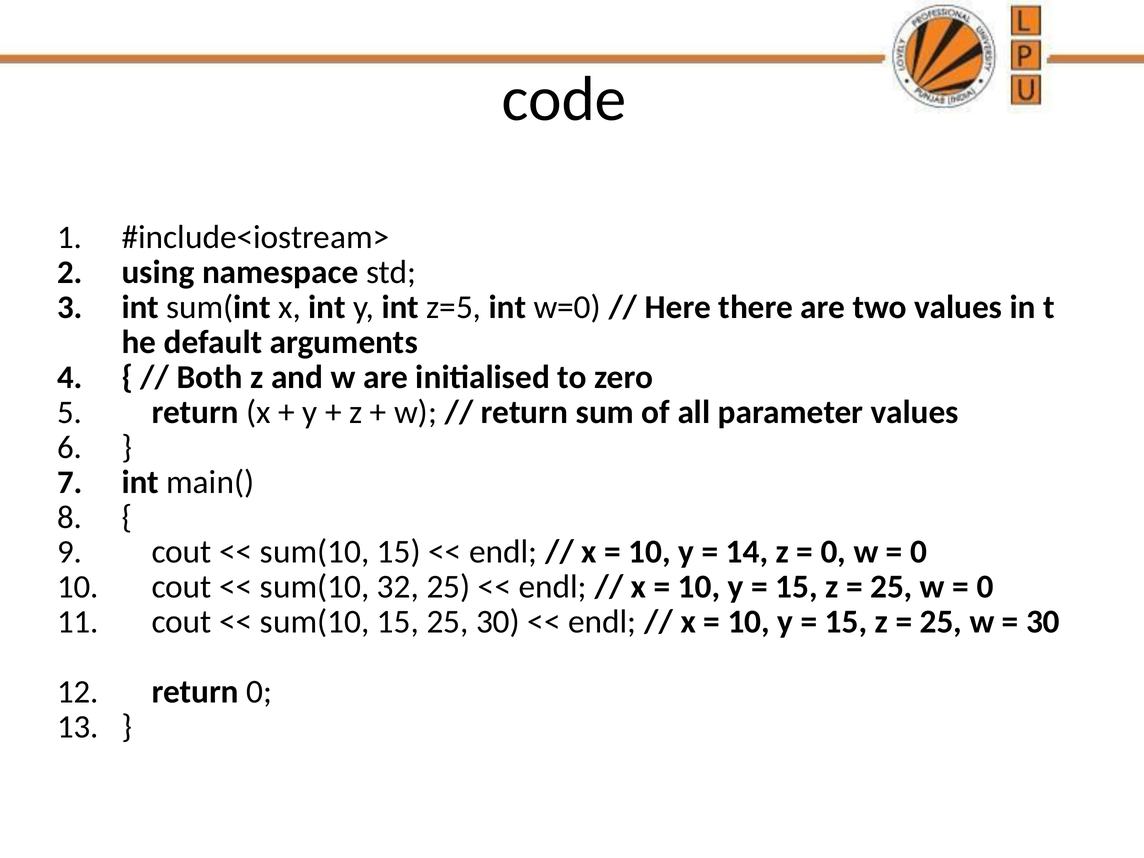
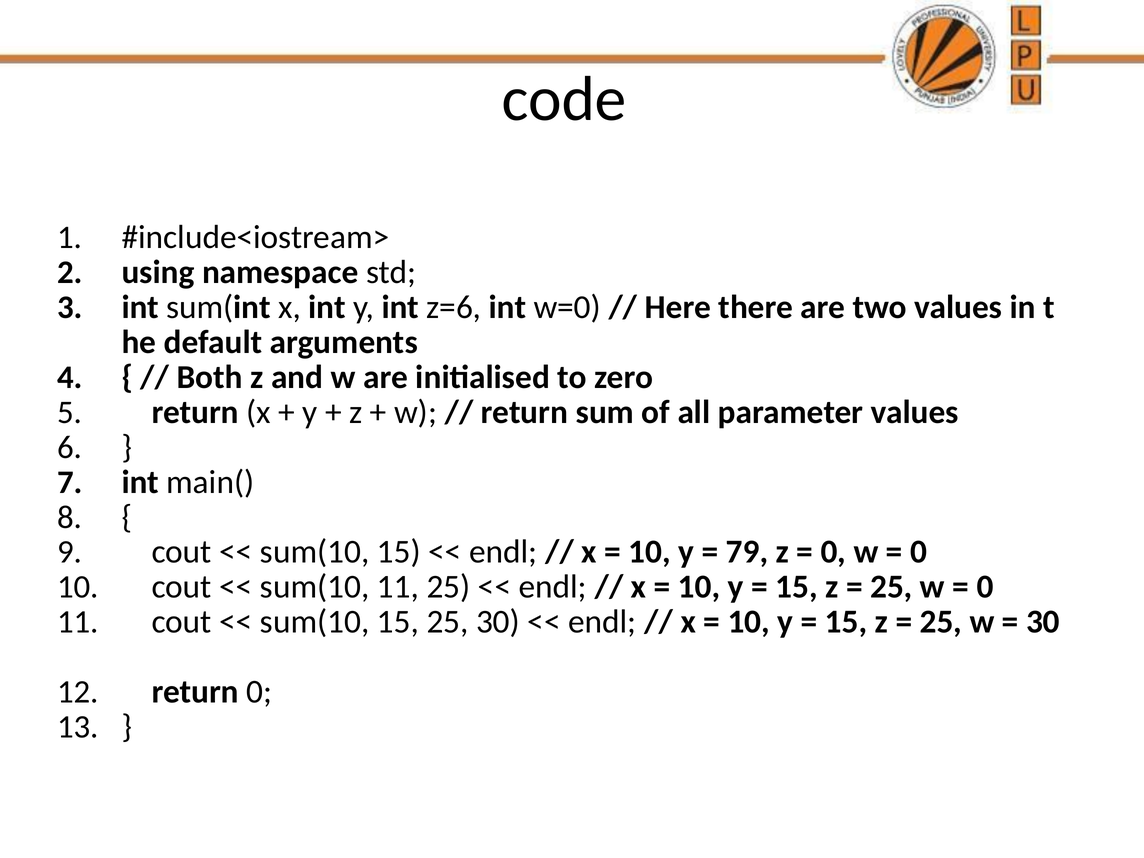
z=5: z=5 -> z=6
14: 14 -> 79
sum(10 32: 32 -> 11
